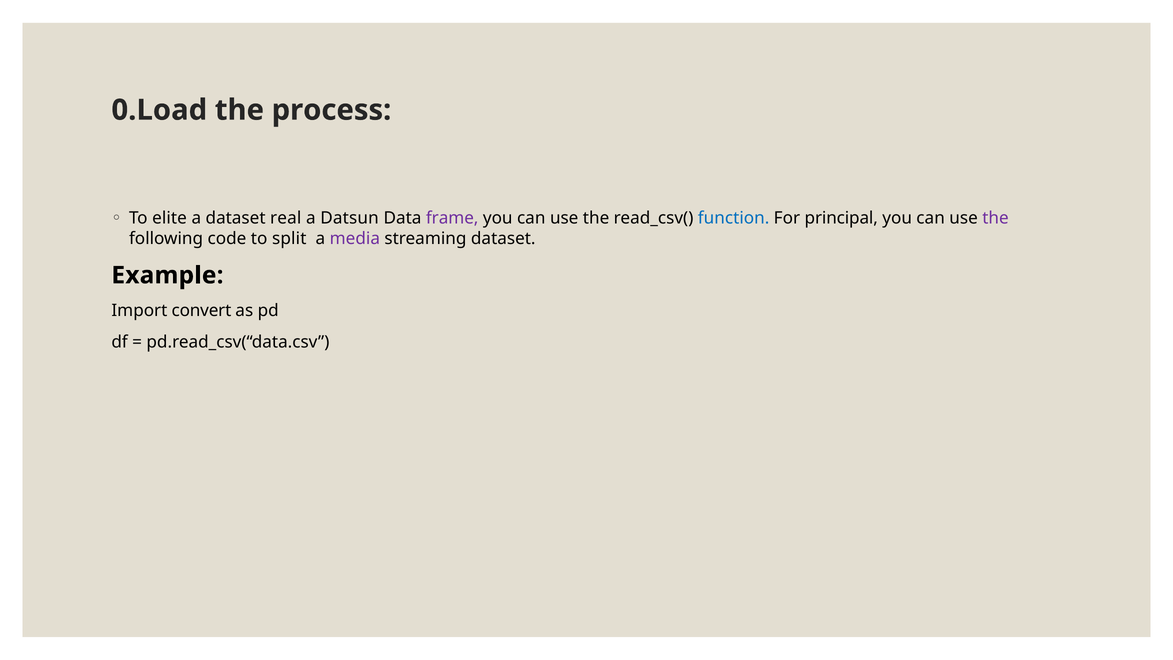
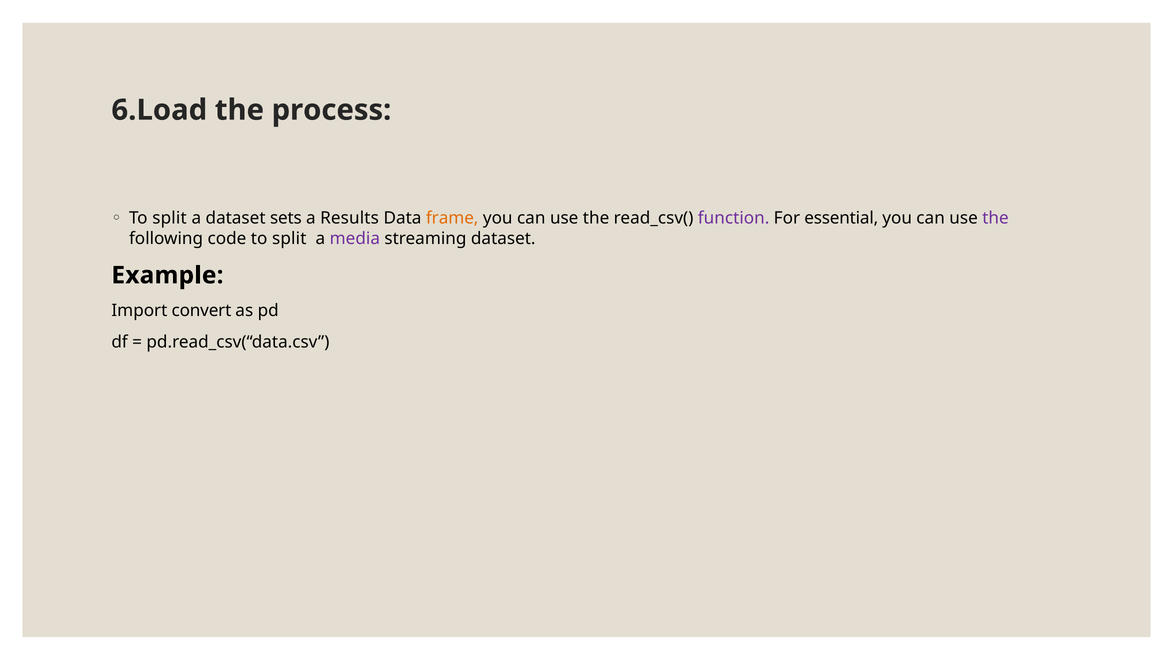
0.Load: 0.Load -> 6.Load
elite at (170, 218): elite -> split
real: real -> sets
Datsun: Datsun -> Results
frame colour: purple -> orange
function colour: blue -> purple
principal: principal -> essential
